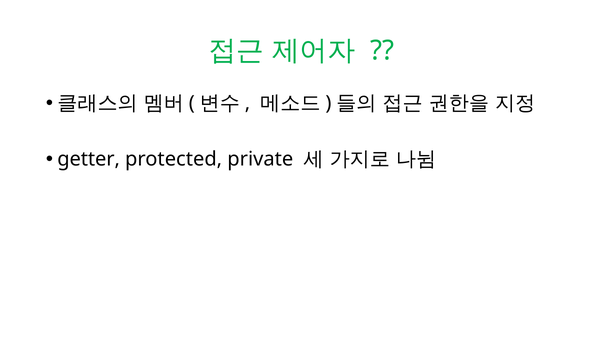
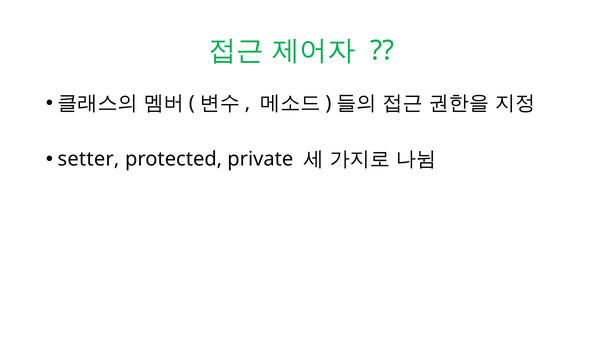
getter: getter -> setter
